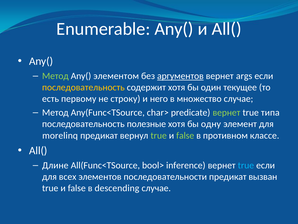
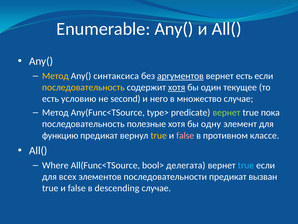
Метод at (55, 76) colour: light green -> yellow
элементом: элементом -> синтаксиса
вернет args: args -> есть
хотя at (177, 87) underline: none -> present
первому: первому -> условию
строку: строку -> second
char>: char> -> type>
типа: типа -> пока
morelinq: morelinq -> функцию
true at (159, 135) colour: light green -> yellow
false at (185, 135) colour: light green -> pink
Длине: Длине -> Where
inference: inference -> делегата
